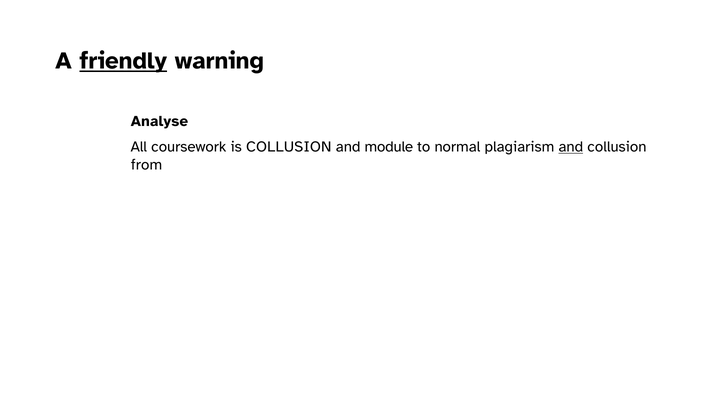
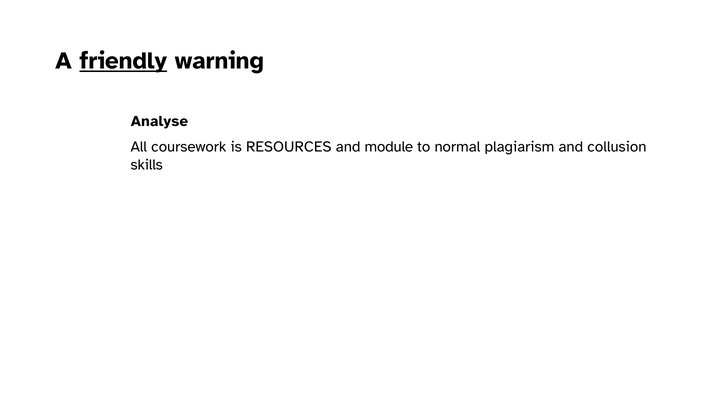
is COLLUSION: COLLUSION -> RESOURCES
and at (571, 147) underline: present -> none
from: from -> skills
